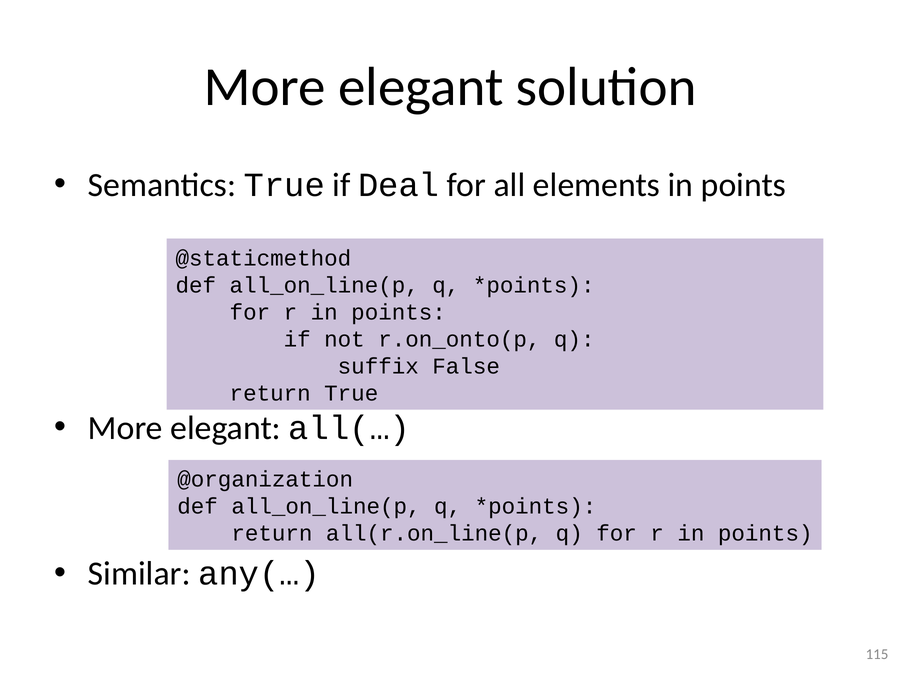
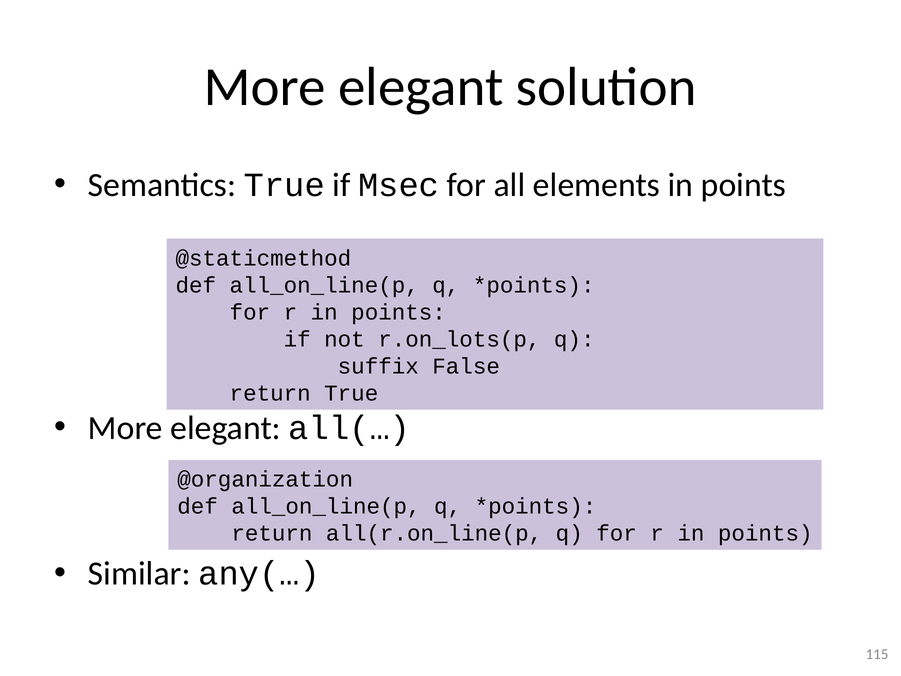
Deal: Deal -> Msec
r.on_onto(p: r.on_onto(p -> r.on_lots(p
